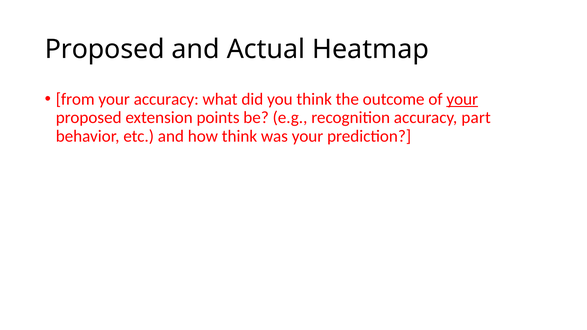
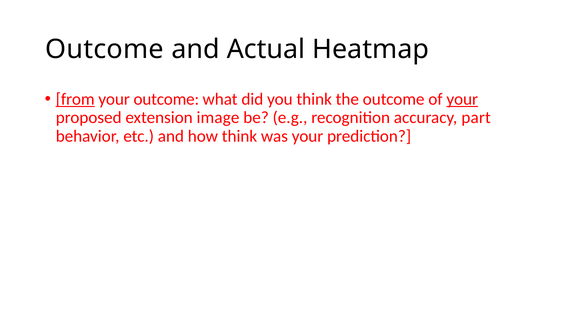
Proposed at (105, 49): Proposed -> Outcome
from underline: none -> present
your accuracy: accuracy -> outcome
points: points -> image
